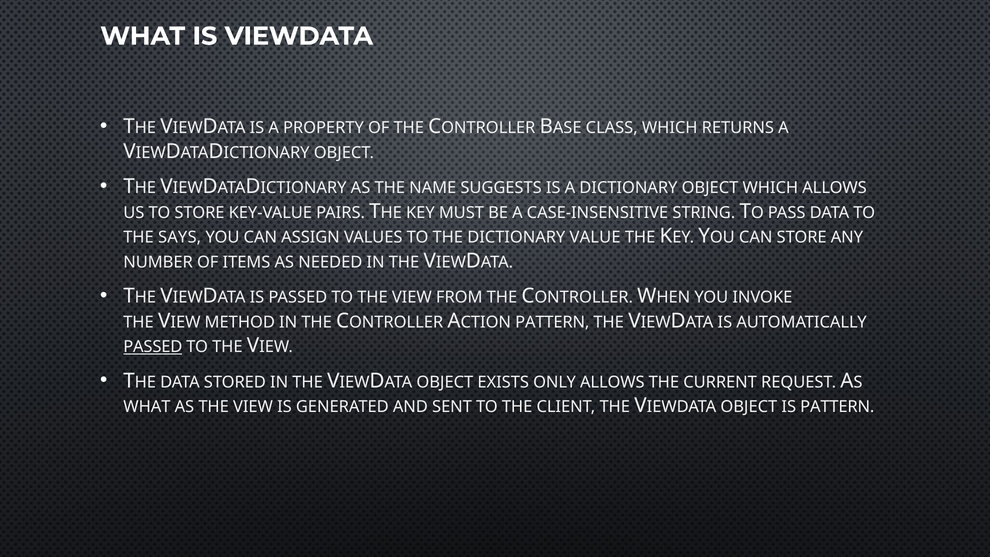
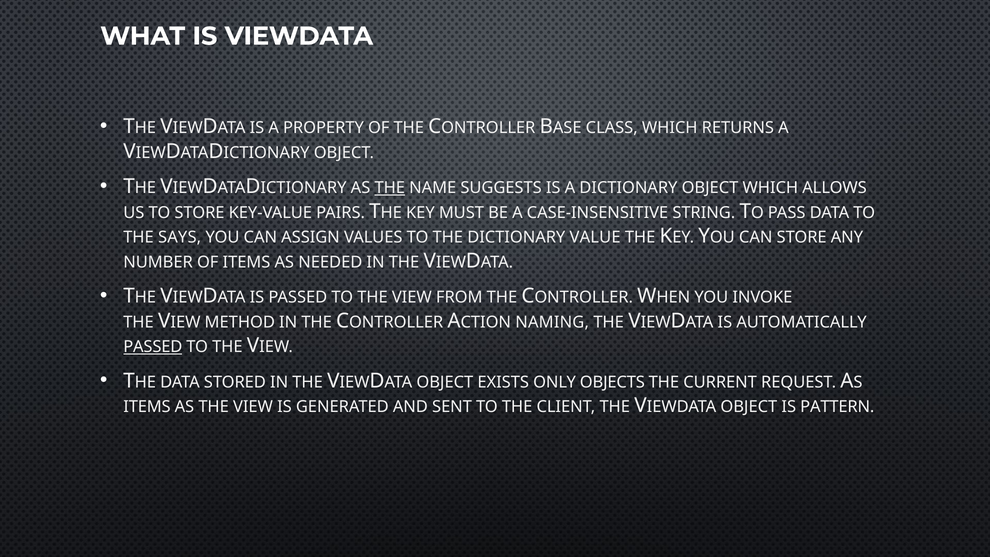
THE at (390, 188) underline: none -> present
PATTERN at (552, 322): PATTERN -> NAMING
ONLY ALLOWS: ALLOWS -> OBJECTS
WHAT at (147, 407): WHAT -> ITEMS
